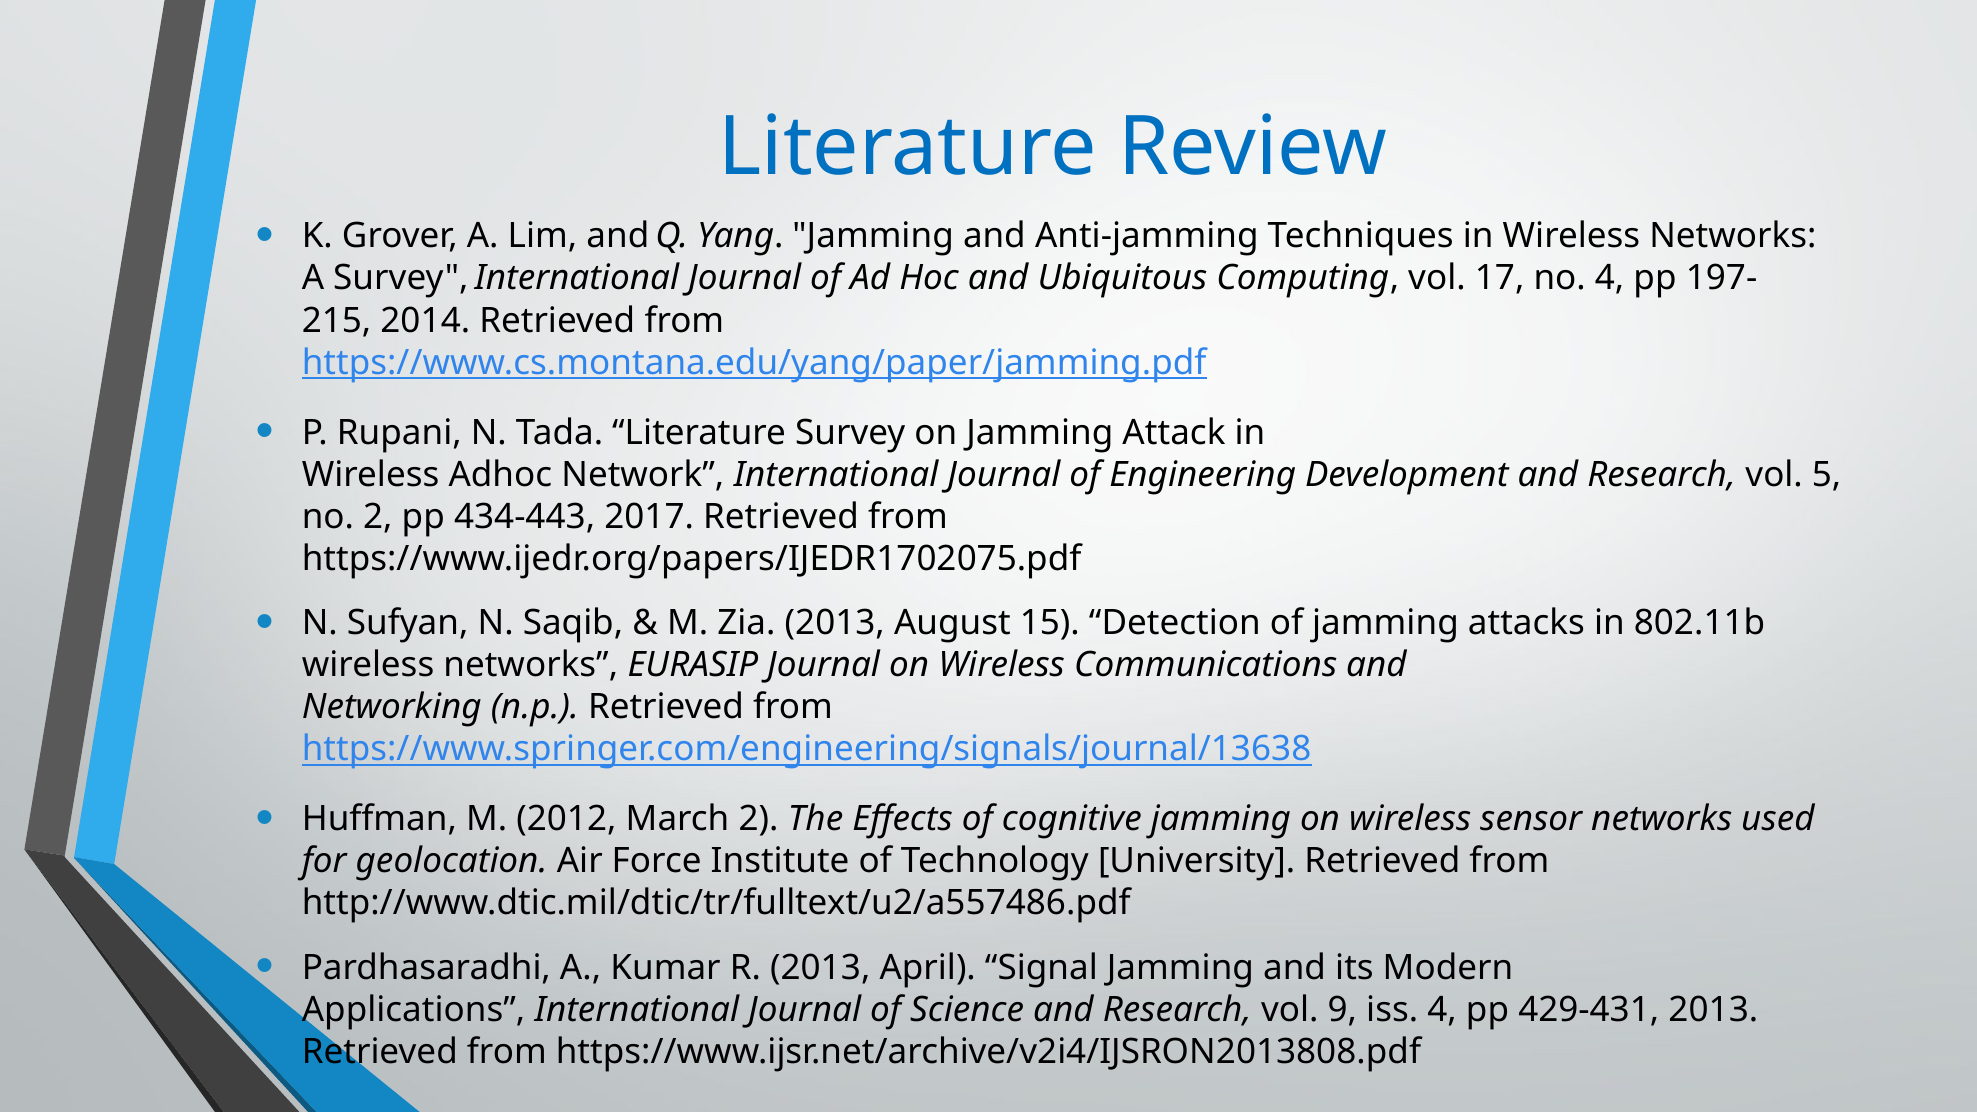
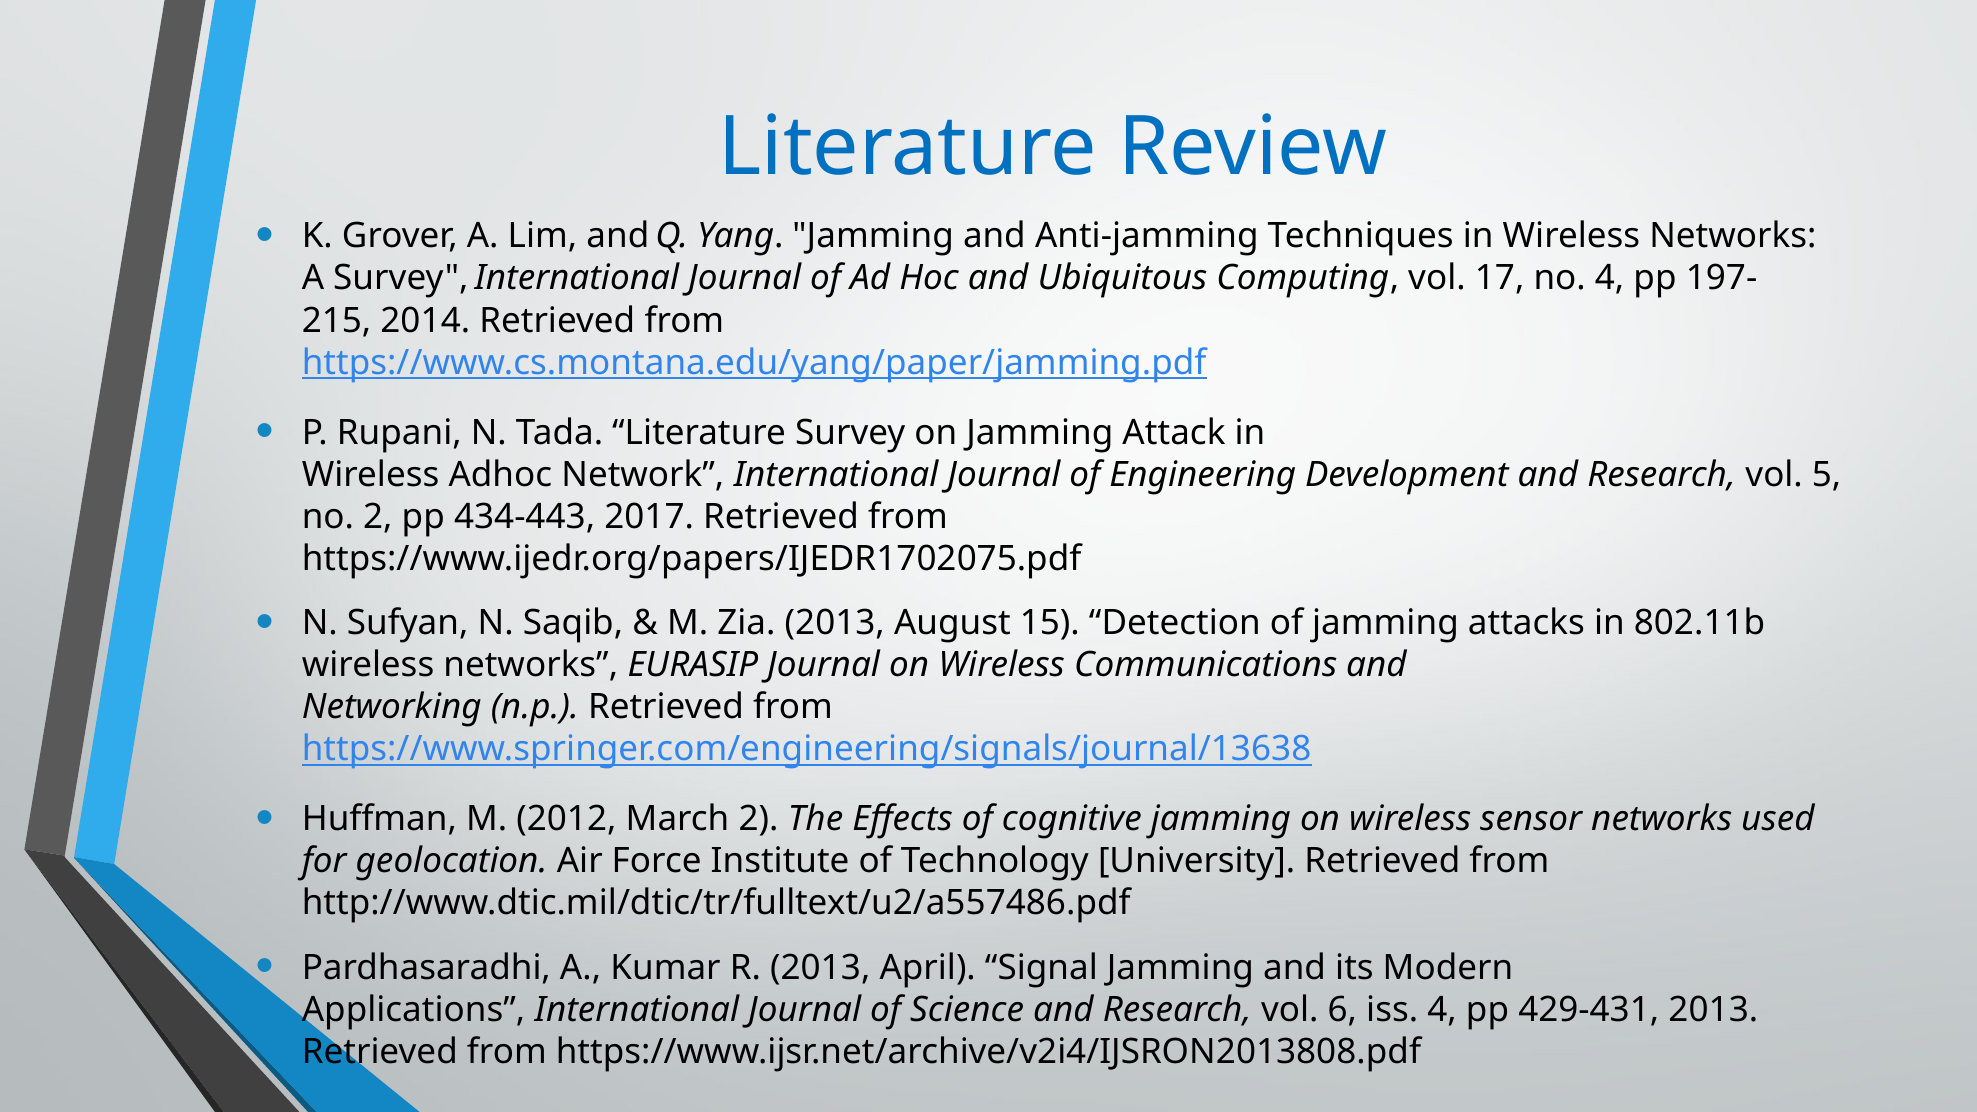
9: 9 -> 6
